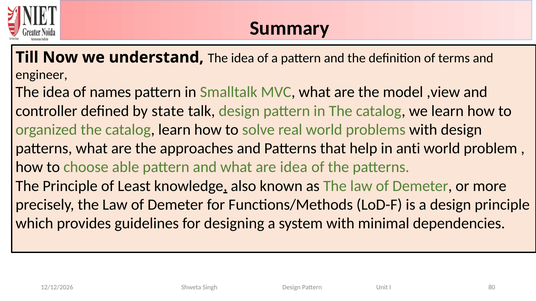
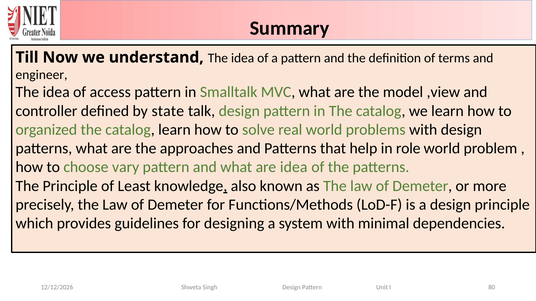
names: names -> access
anti: anti -> role
able: able -> vary
